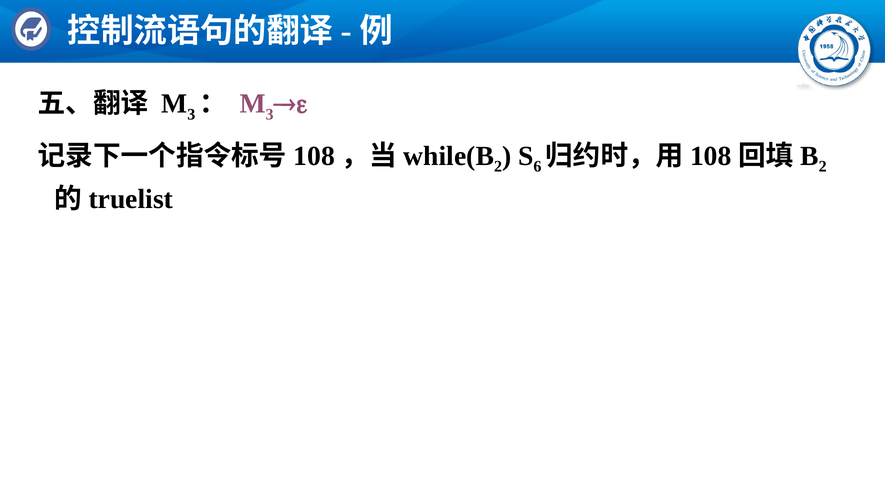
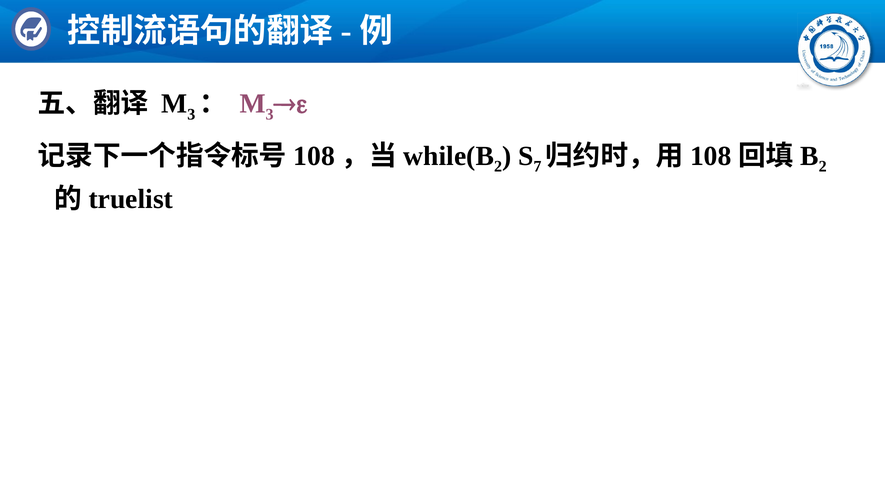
6: 6 -> 7
